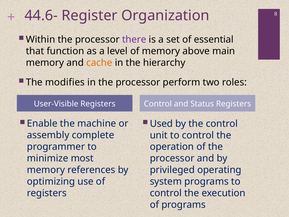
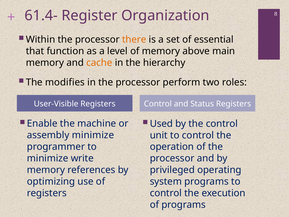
44.6-: 44.6- -> 61.4-
there colour: purple -> orange
assembly complete: complete -> minimize
most: most -> write
